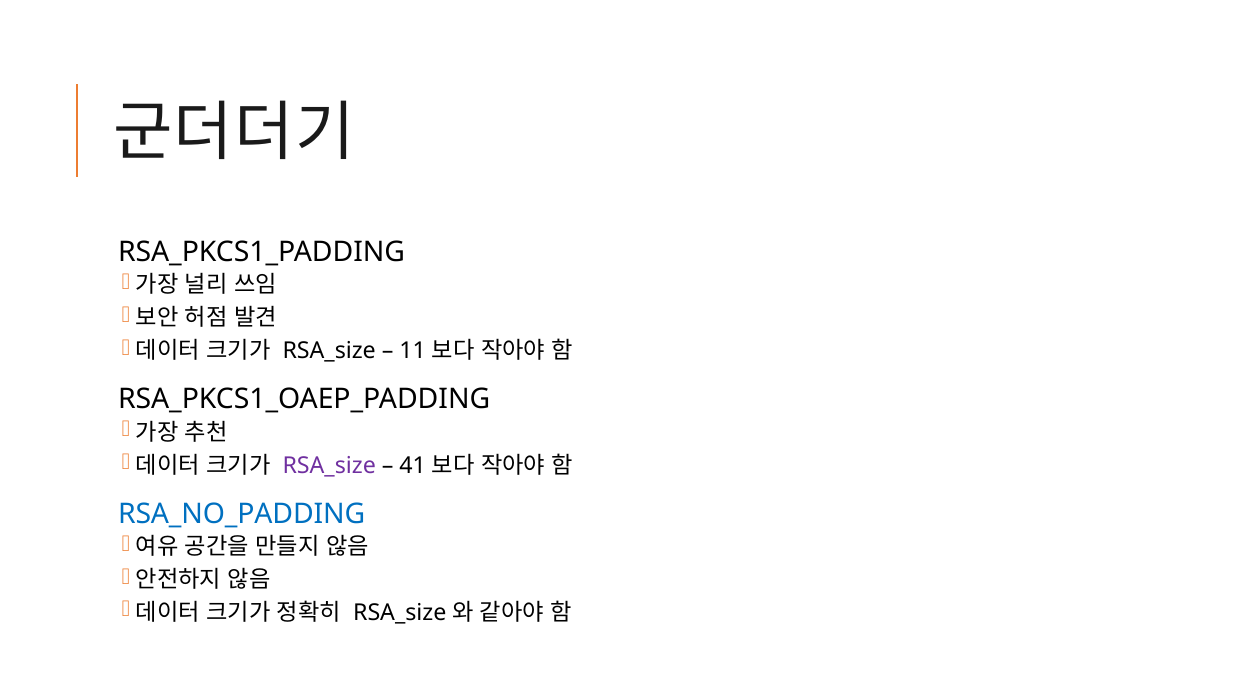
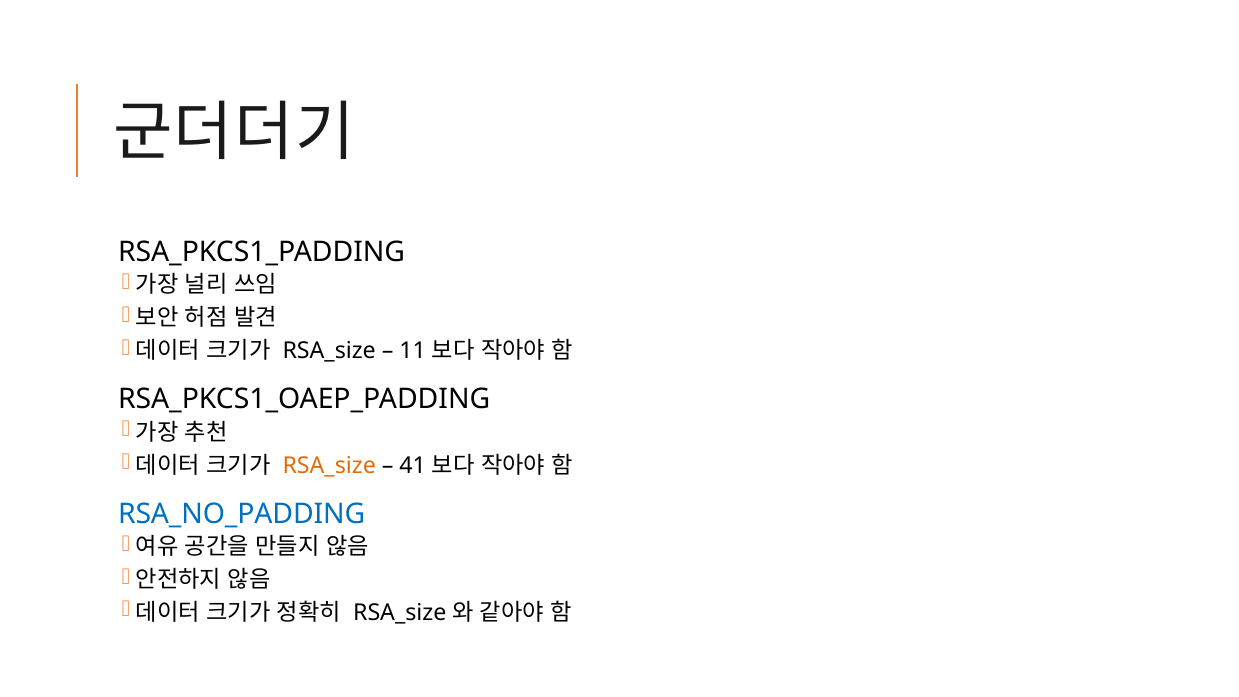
RSA_size at (329, 465) colour: purple -> orange
